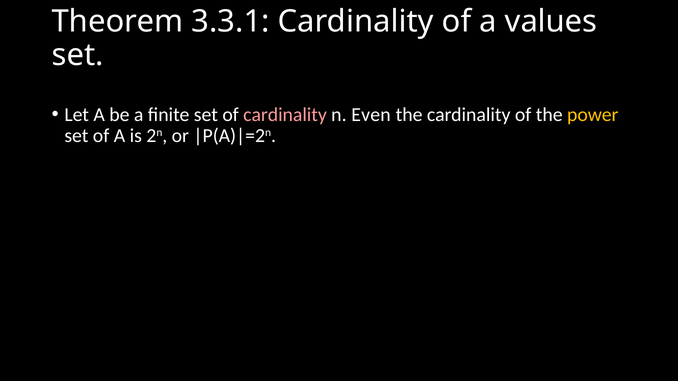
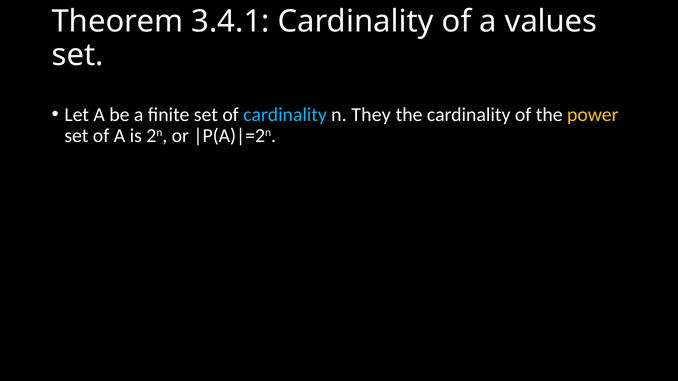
3.3.1: 3.3.1 -> 3.4.1
cardinality at (285, 115) colour: pink -> light blue
Even: Even -> They
